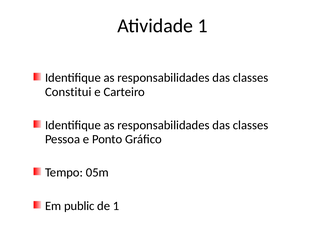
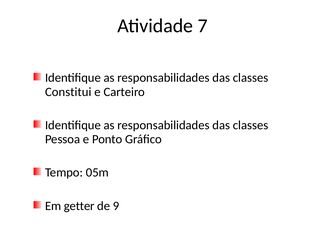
Atividade 1: 1 -> 7
public: public -> getter
de 1: 1 -> 9
